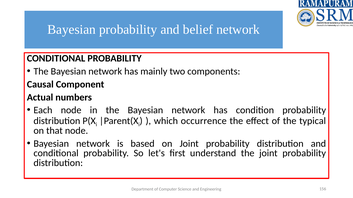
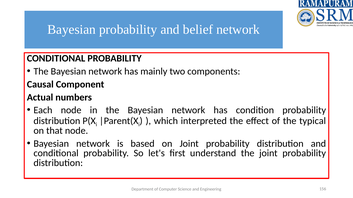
occurrence: occurrence -> interpreted
